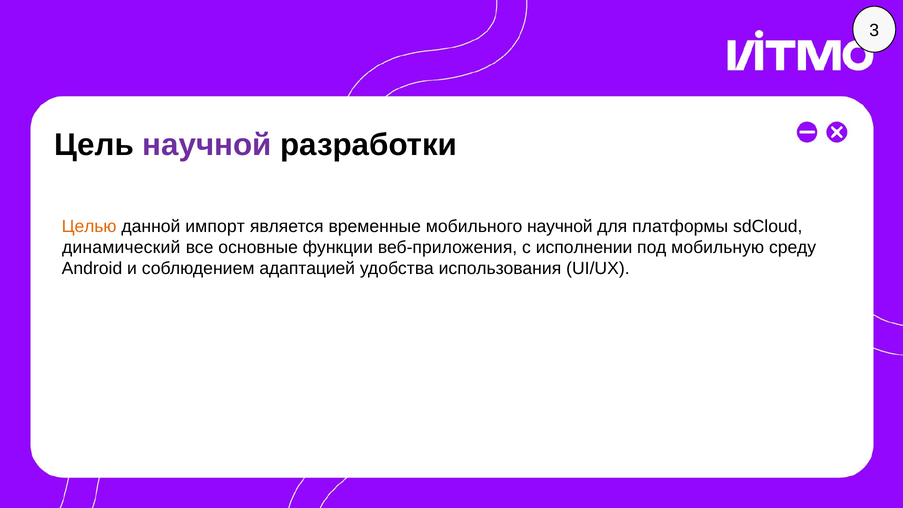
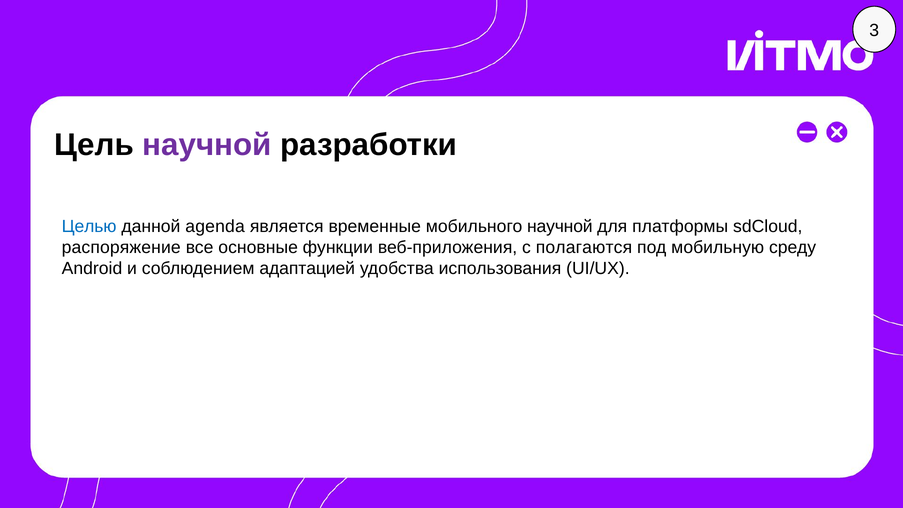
Целью colour: orange -> blue
импорт: импорт -> agenda
динамический: динамический -> распоряжение
исполнении: исполнении -> полагаются
